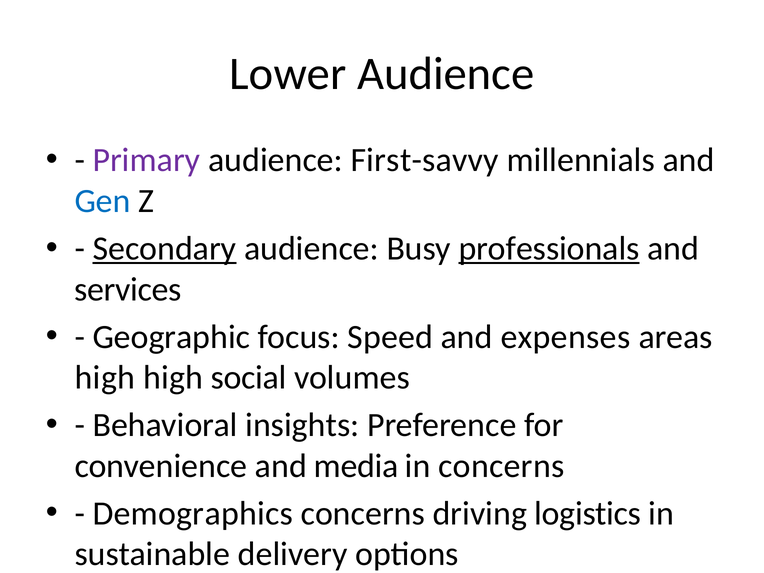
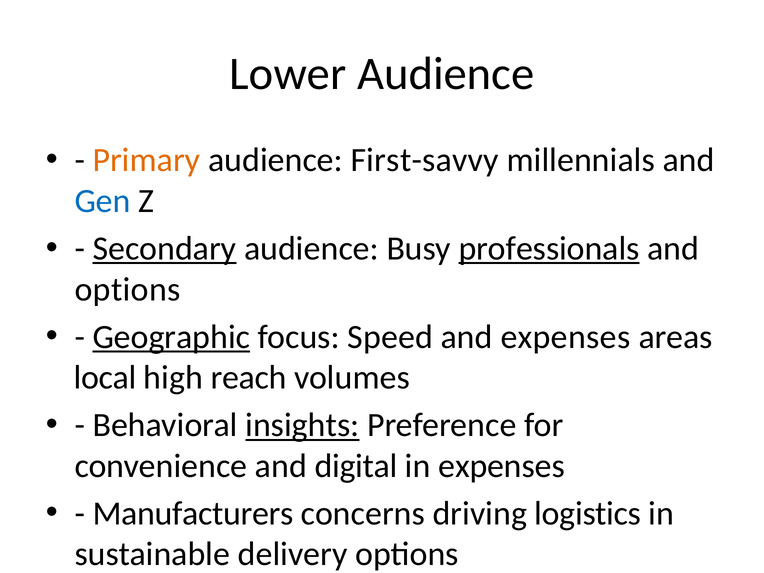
Primary colour: purple -> orange
services at (128, 289): services -> options
Geographic underline: none -> present
high at (105, 378): high -> local
social: social -> reach
insights underline: none -> present
media: media -> digital
in concerns: concerns -> expenses
Demographics: Demographics -> Manufacturers
